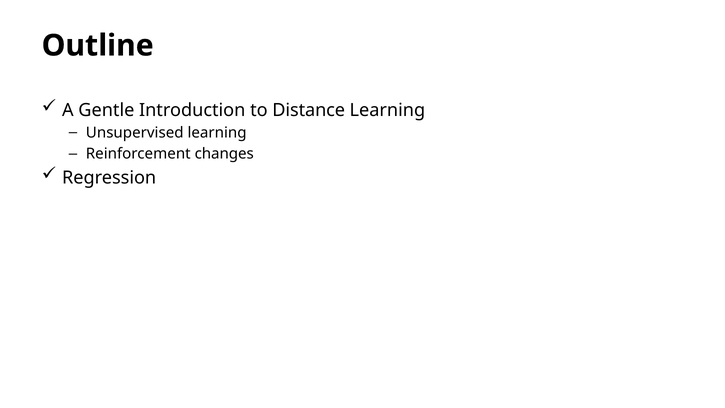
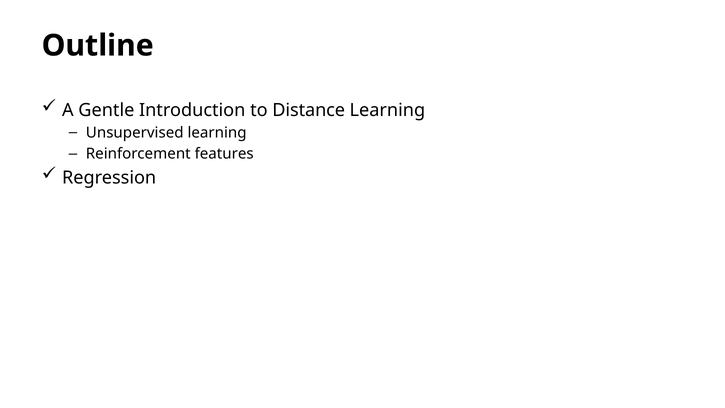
changes: changes -> features
